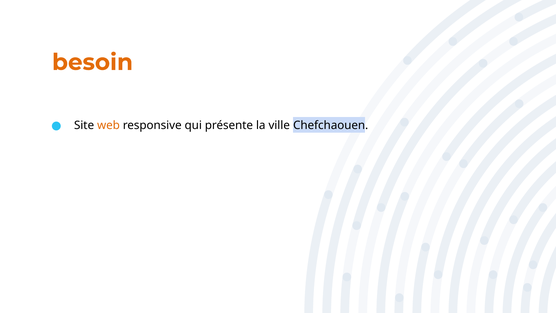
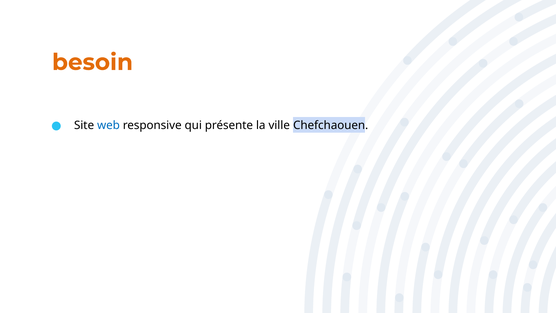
web colour: orange -> blue
